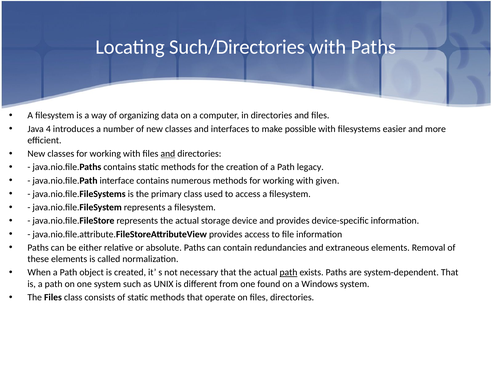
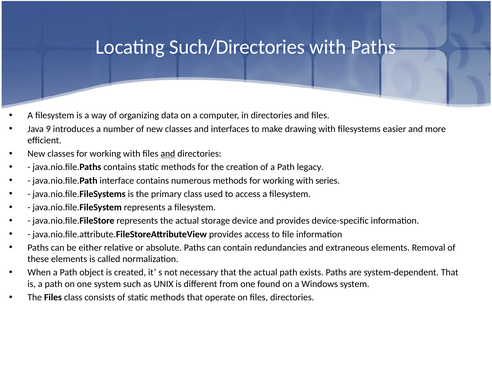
4: 4 -> 9
possible: possible -> drawing
given: given -> series
path at (288, 272) underline: present -> none
